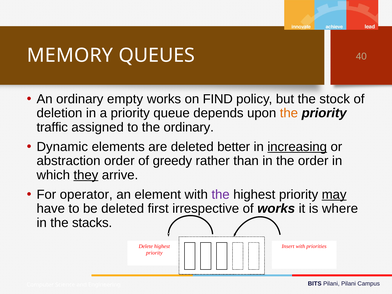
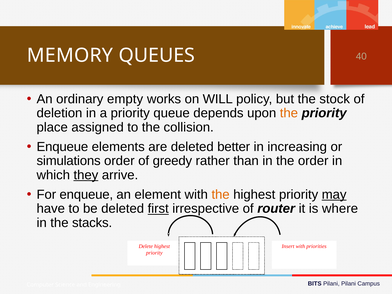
FIND: FIND -> WILL
traffic: traffic -> place
the ordinary: ordinary -> collision
Dynamic at (62, 147): Dynamic -> Enqueue
increasing underline: present -> none
abstraction: abstraction -> simulations
For operator: operator -> enqueue
the at (221, 195) colour: purple -> orange
first underline: none -> present
of works: works -> router
